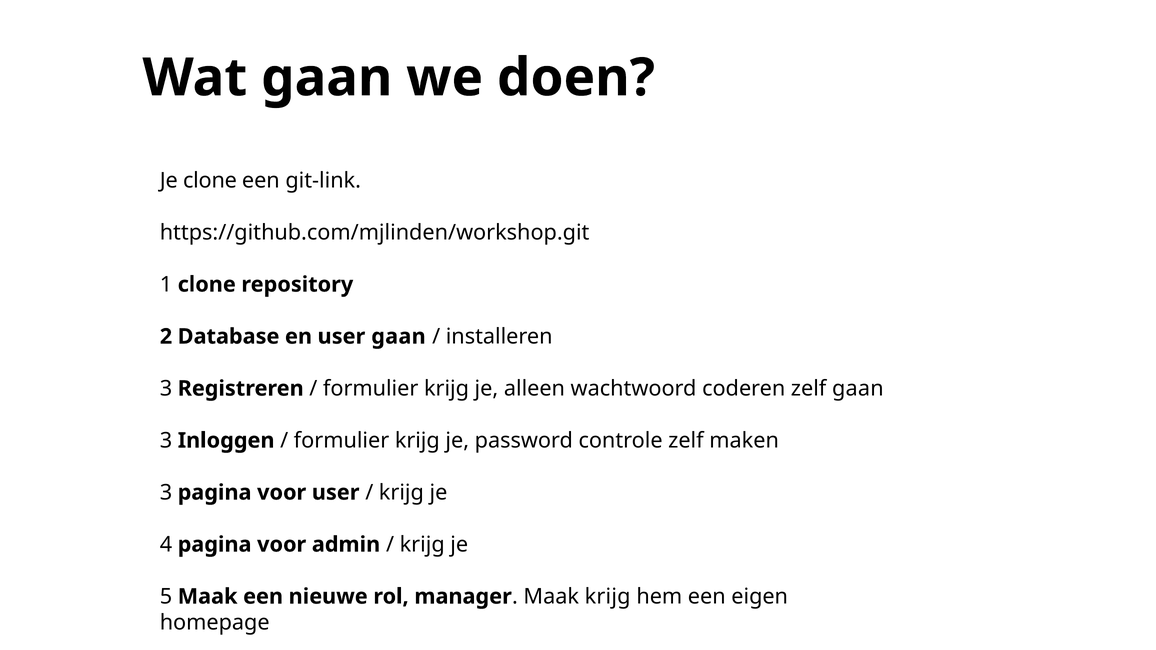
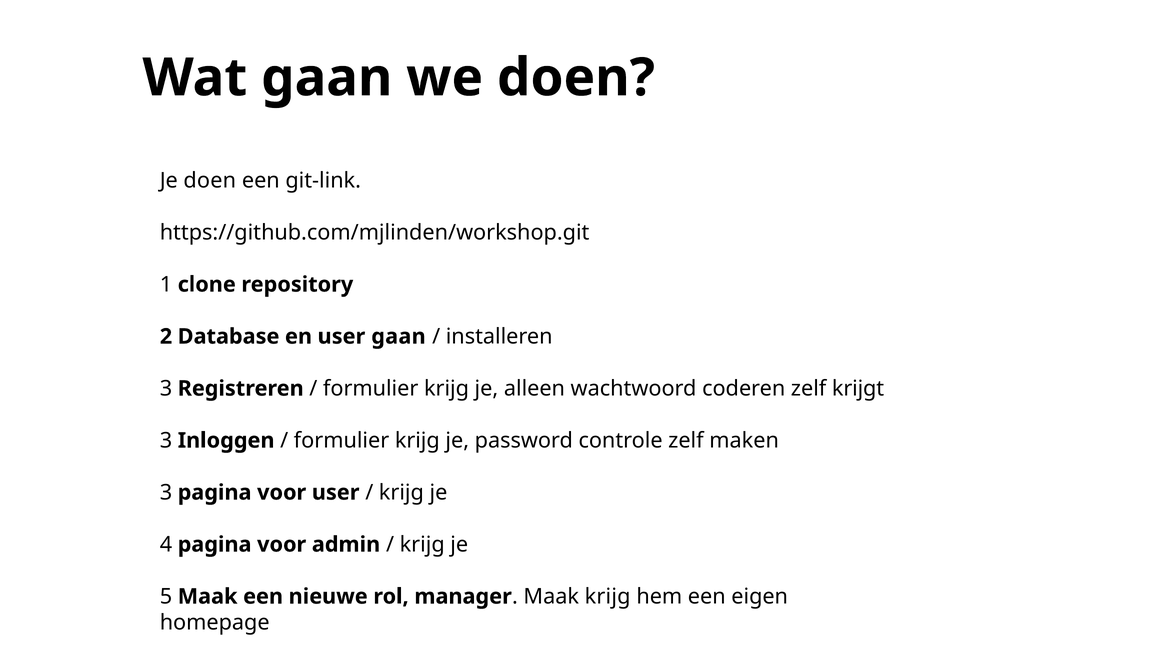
Je clone: clone -> doen
zelf gaan: gaan -> krijgt
